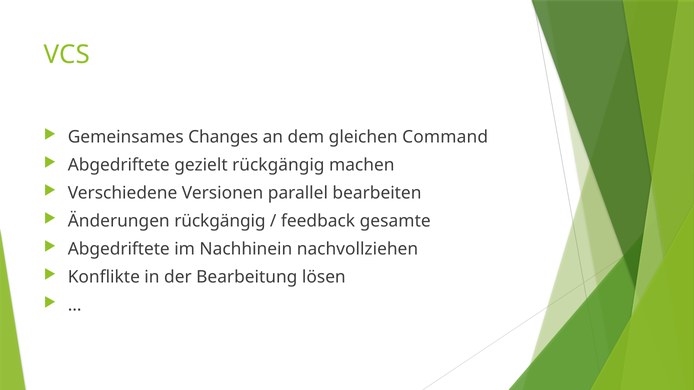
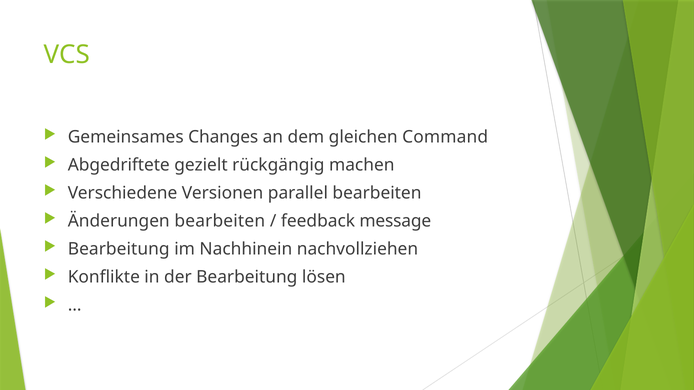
Änderungen rückgängig: rückgängig -> bearbeiten
gesamte: gesamte -> message
Abgedriftete at (119, 249): Abgedriftete -> Bearbeitung
